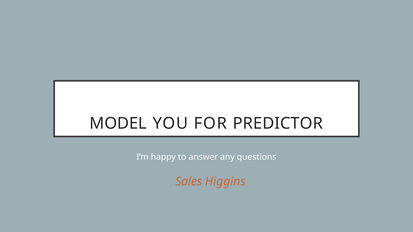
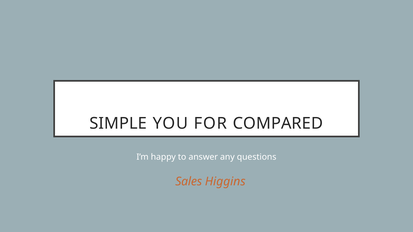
MODEL: MODEL -> SIMPLE
PREDICTOR: PREDICTOR -> COMPARED
